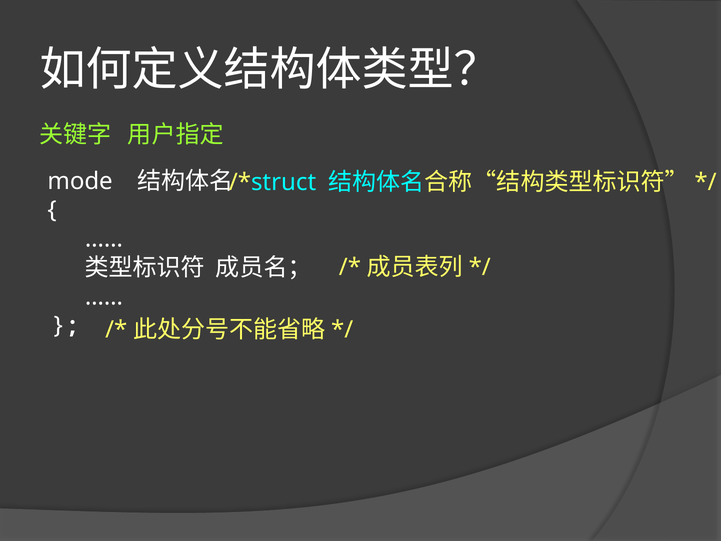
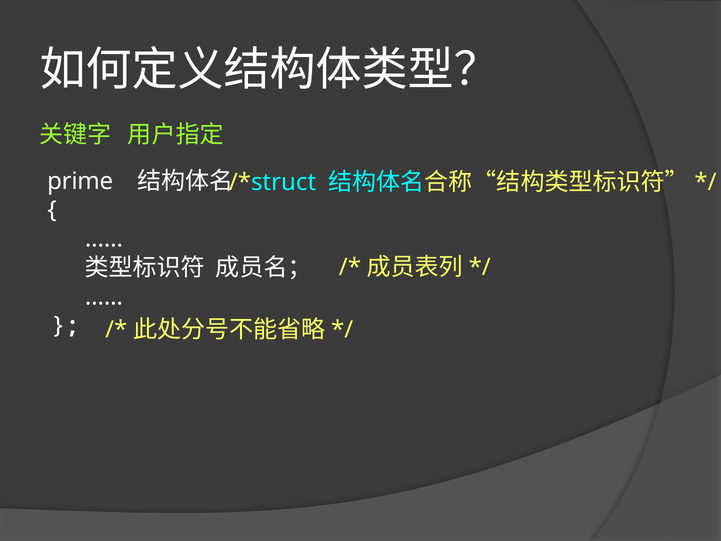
mode: mode -> prime
